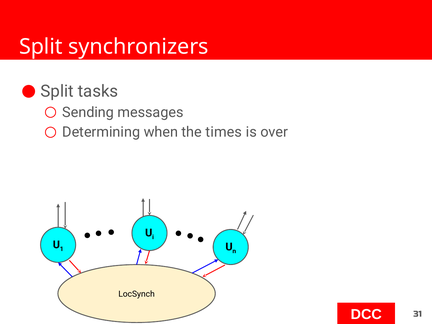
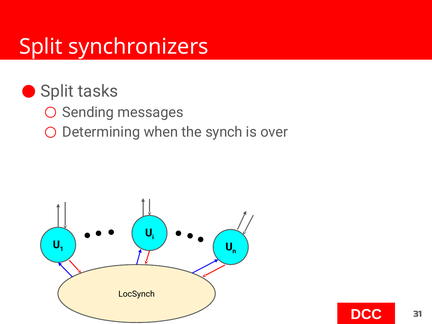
times: times -> synch
